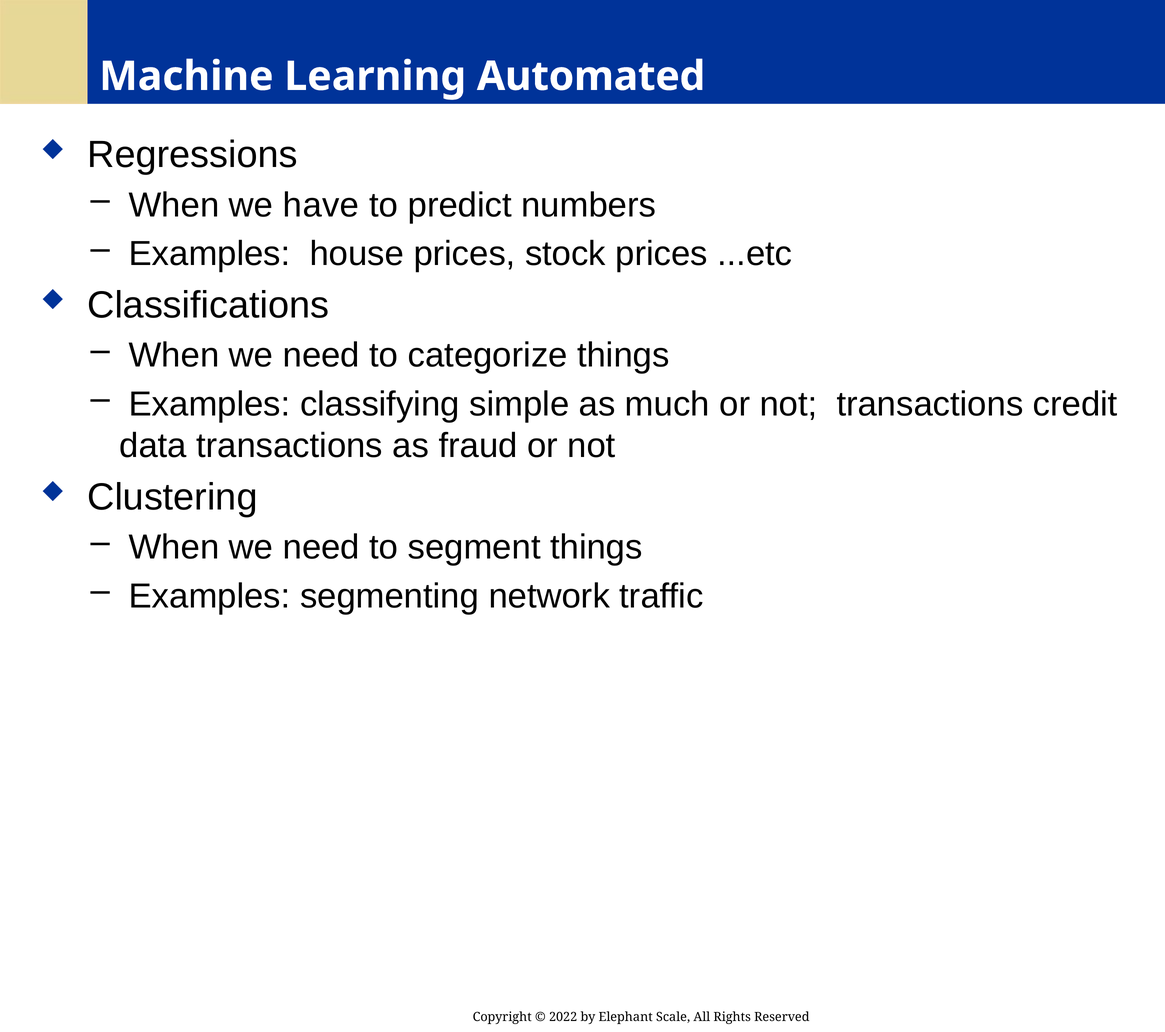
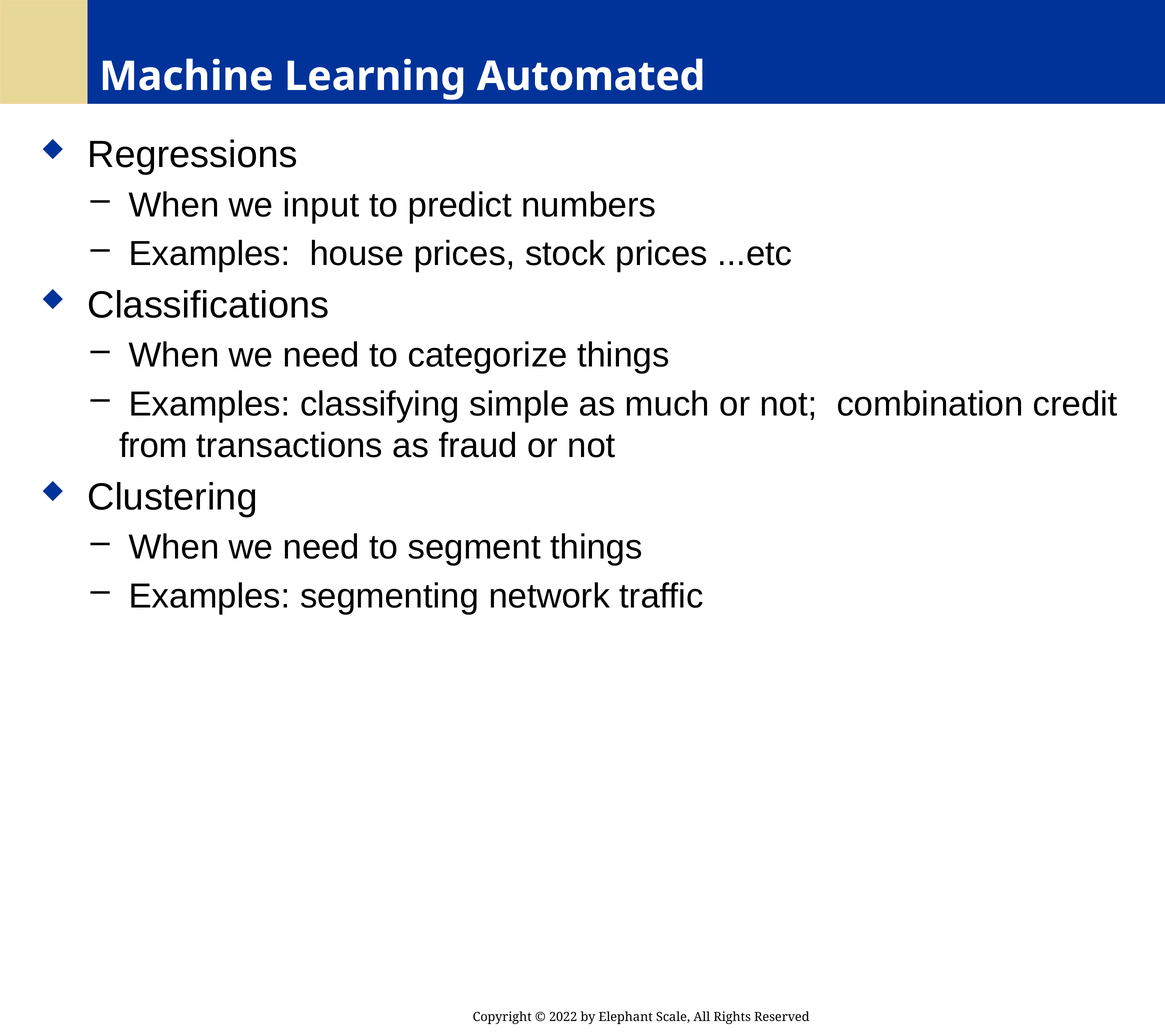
have: have -> input
not transactions: transactions -> combination
data: data -> from
